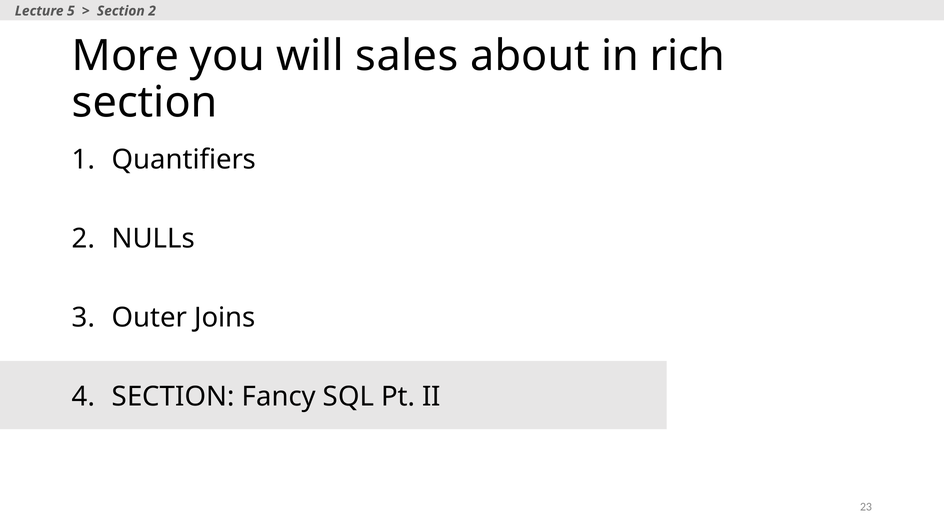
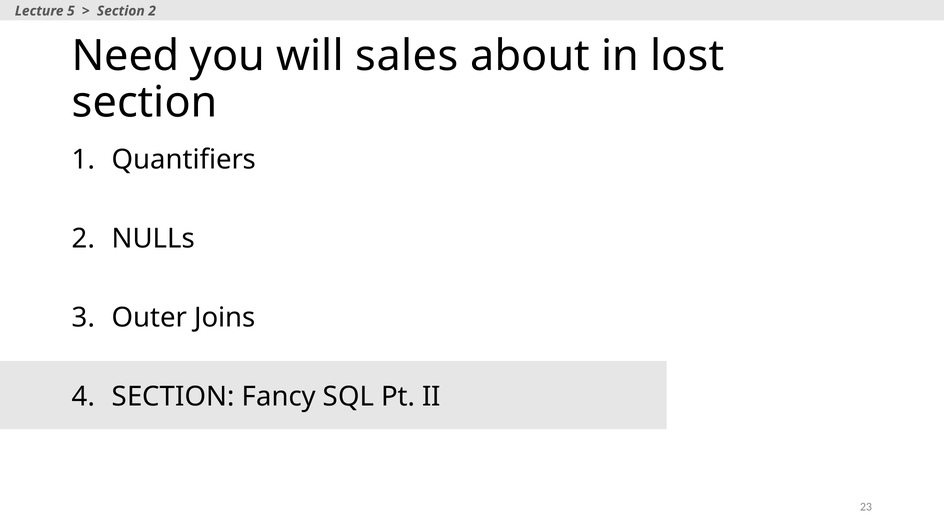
More: More -> Need
rich: rich -> lost
